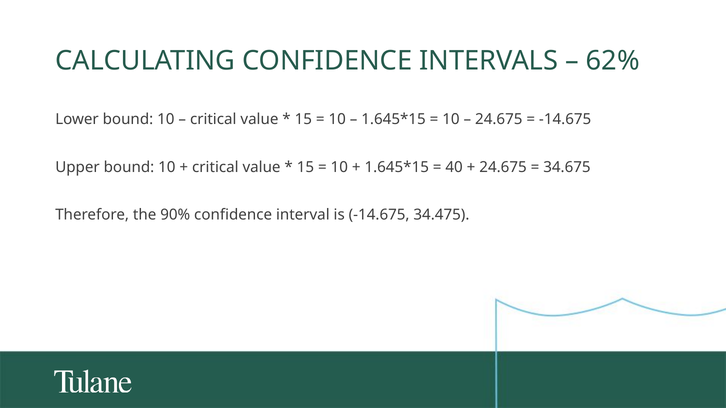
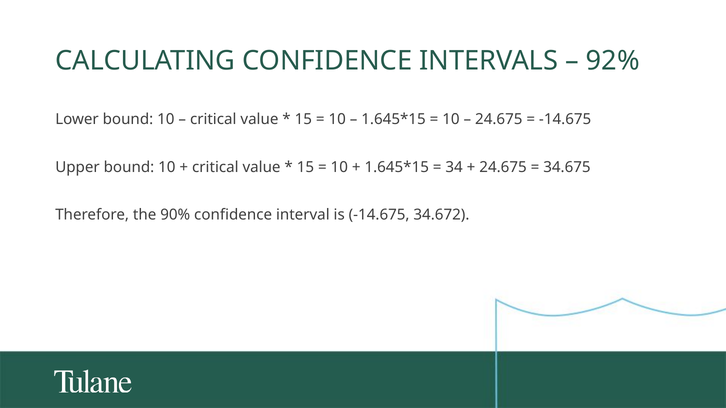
62%: 62% -> 92%
40: 40 -> 34
34.475: 34.475 -> 34.672
